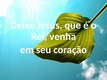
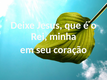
venha: venha -> minha
